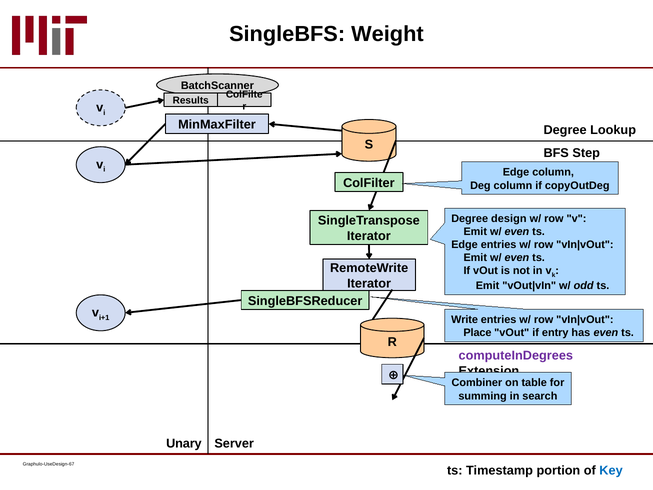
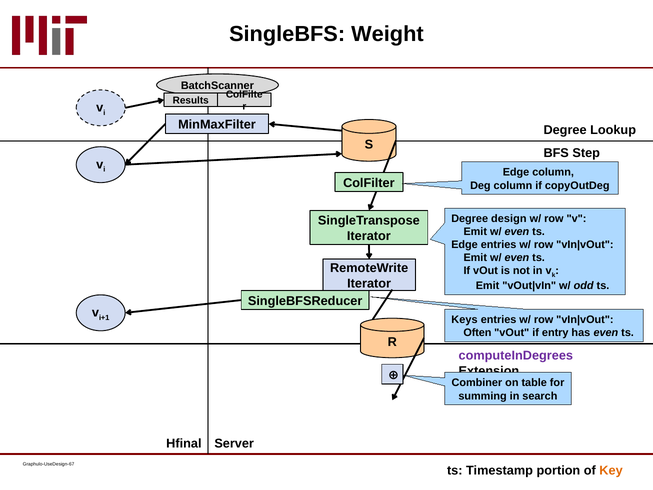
Write: Write -> Keys
Place: Place -> Often
Unary: Unary -> Hfinal
Key colour: blue -> orange
